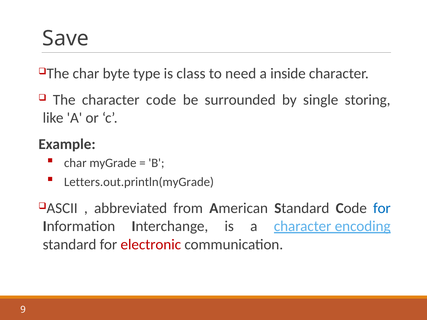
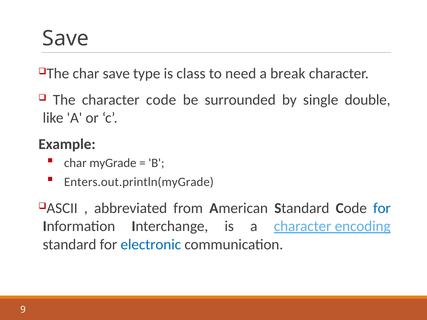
char byte: byte -> save
inside: inside -> break
storing: storing -> double
Letters.out.println(myGrade: Letters.out.println(myGrade -> Enters.out.println(myGrade
electronic colour: red -> blue
